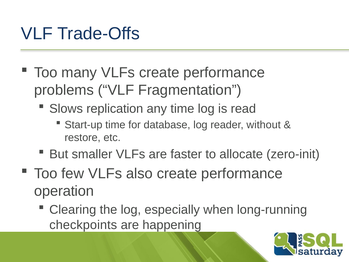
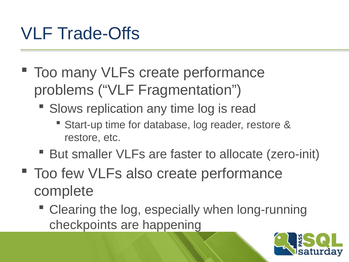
reader without: without -> restore
operation: operation -> complete
